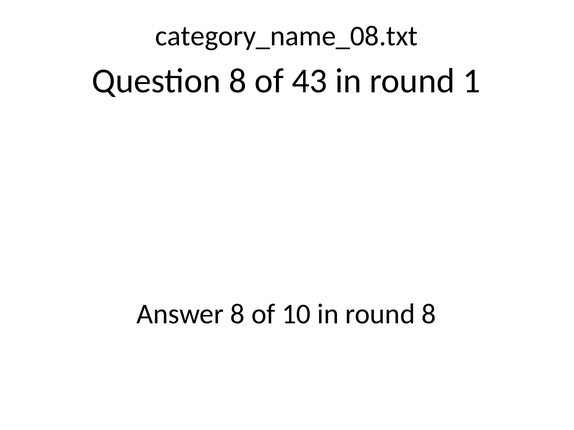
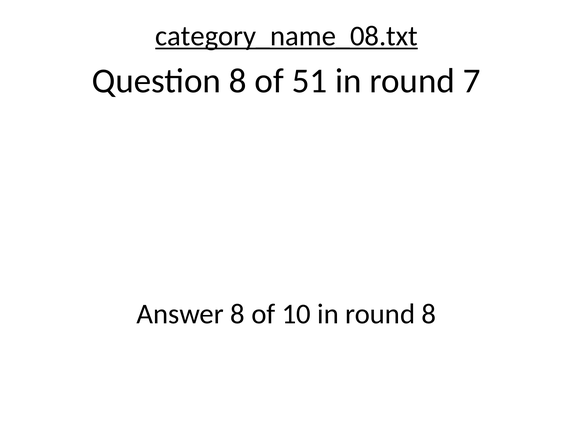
category_name_08.txt underline: none -> present
43: 43 -> 51
1: 1 -> 7
